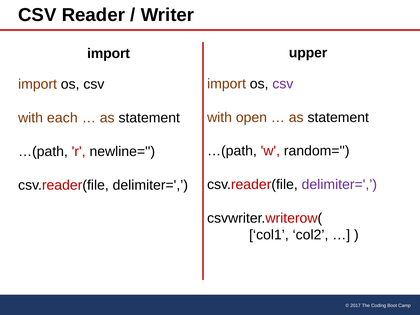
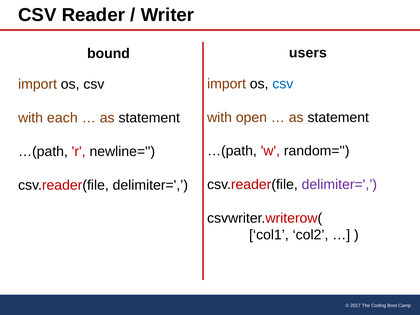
upper: upper -> users
import at (109, 53): import -> bound
csv at (283, 84) colour: purple -> blue
